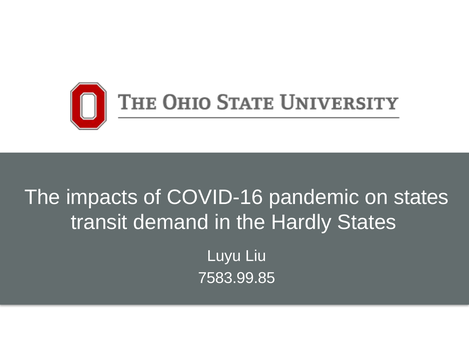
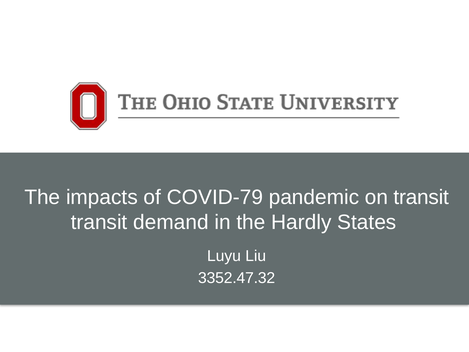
COVID-16: COVID-16 -> COVID-79
on states: states -> transit
7583.99.85: 7583.99.85 -> 3352.47.32
